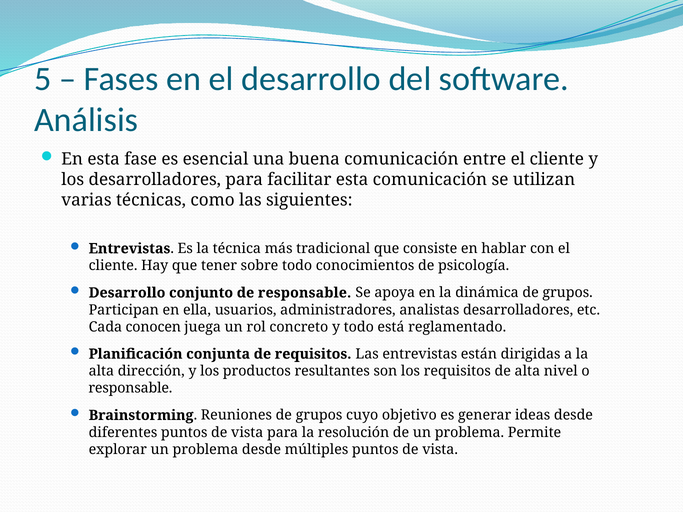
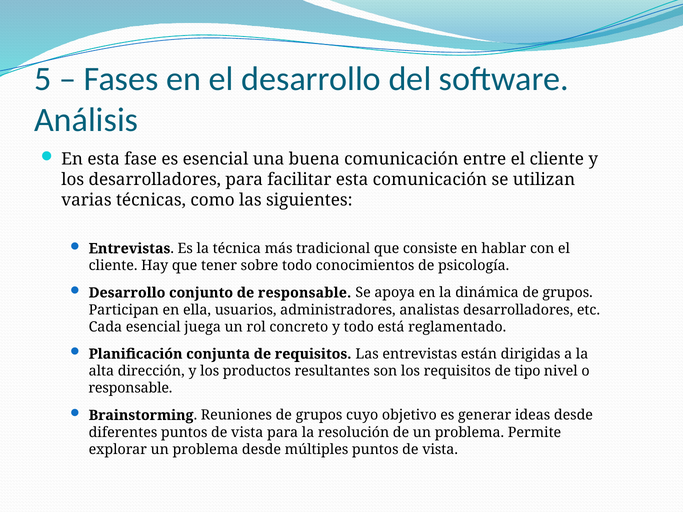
Cada conocen: conocen -> esencial
de alta: alta -> tipo
